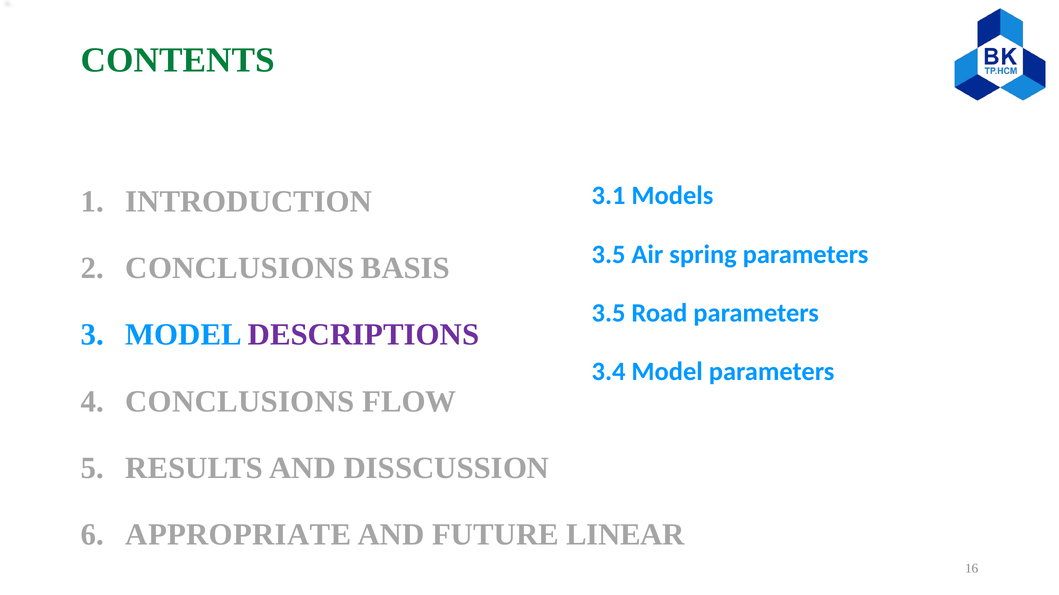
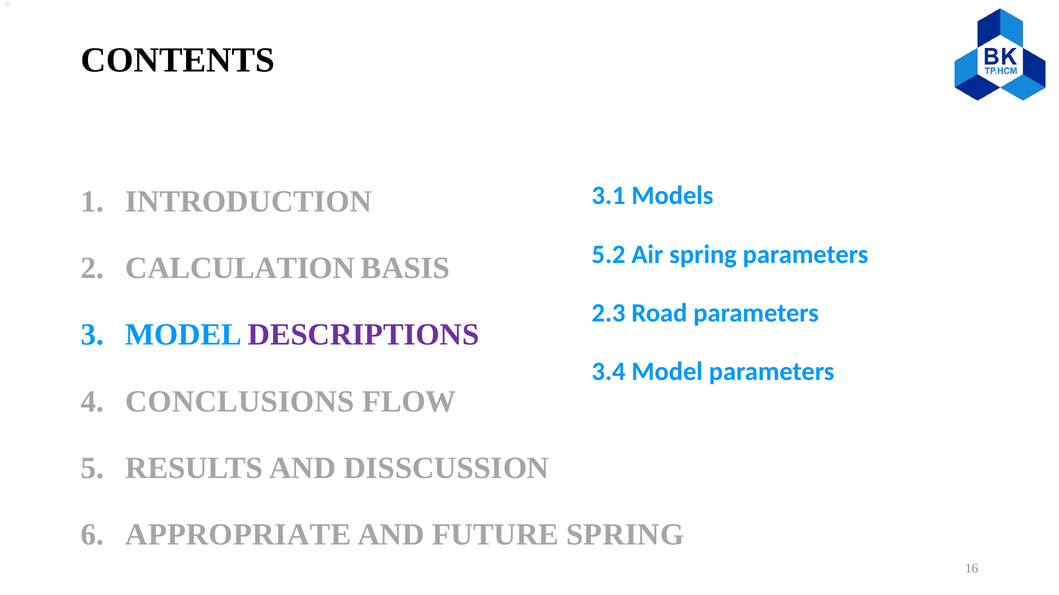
CONTENTS colour: green -> black
3.5 at (609, 255): 3.5 -> 5.2
CONCLUSIONS at (240, 268): CONCLUSIONS -> CALCULATION
3.5 at (609, 313): 3.5 -> 2.3
FUTURE LINEAR: LINEAR -> SPRING
